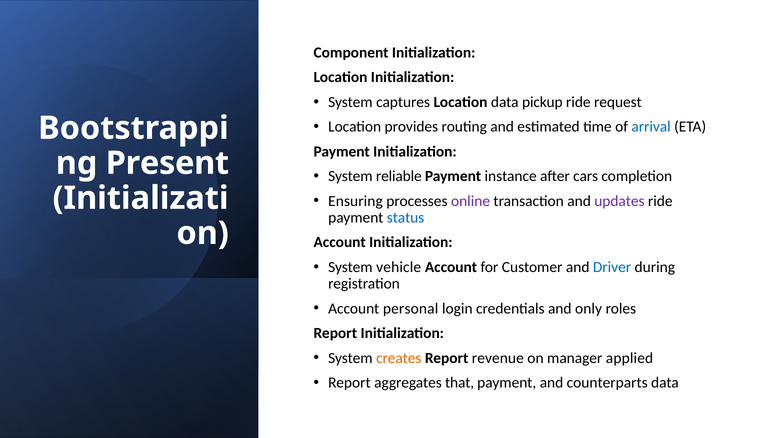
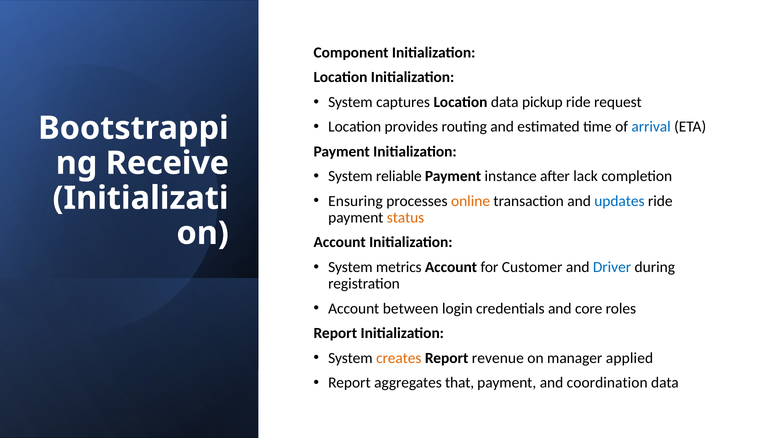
Present: Present -> Receive
cars: cars -> lack
online colour: purple -> orange
updates colour: purple -> blue
status colour: blue -> orange
vehicle: vehicle -> metrics
personal: personal -> between
only: only -> core
counterparts: counterparts -> coordination
